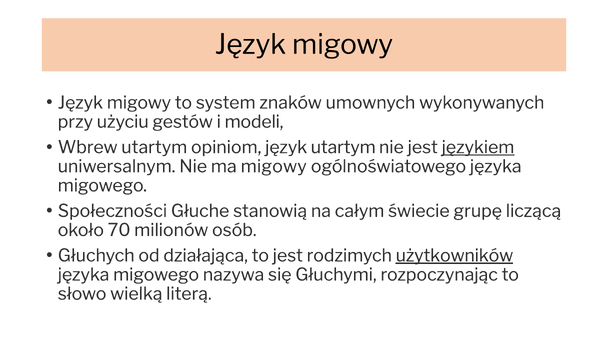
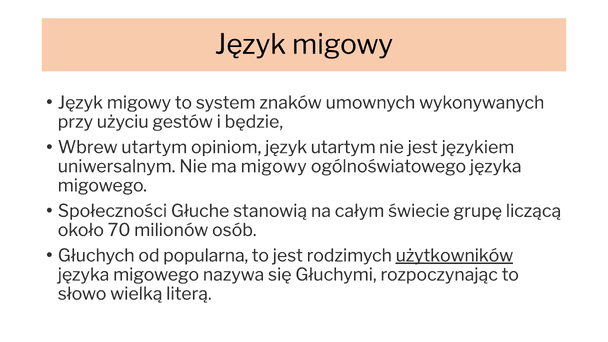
modeli: modeli -> będzie
językiem underline: present -> none
działająca: działająca -> popularna
